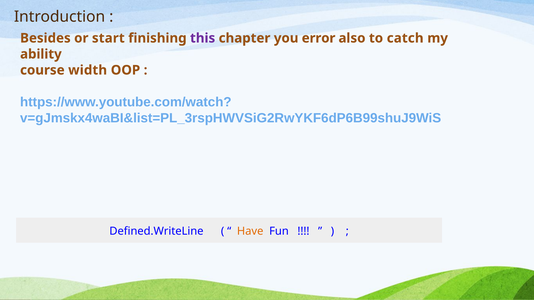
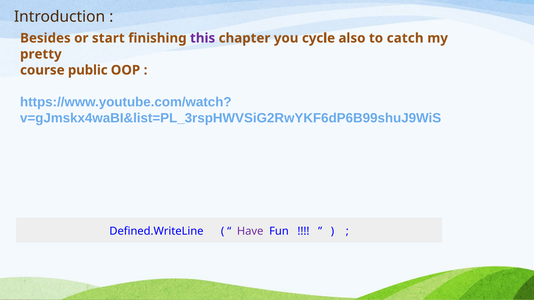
error: error -> cycle
ability: ability -> pretty
width: width -> public
Have colour: orange -> purple
